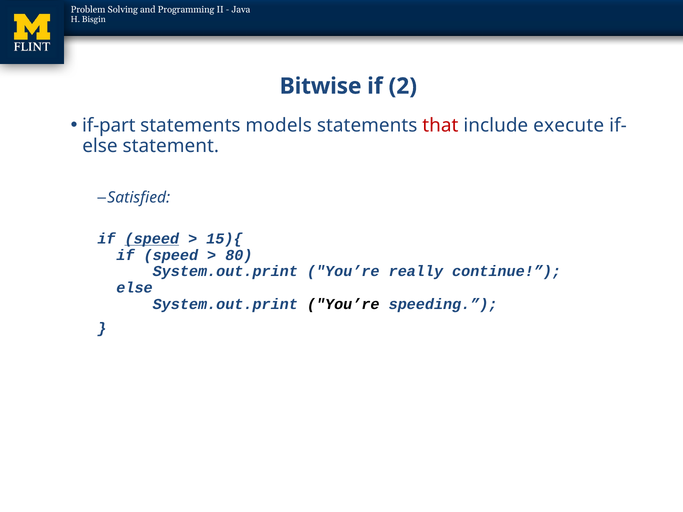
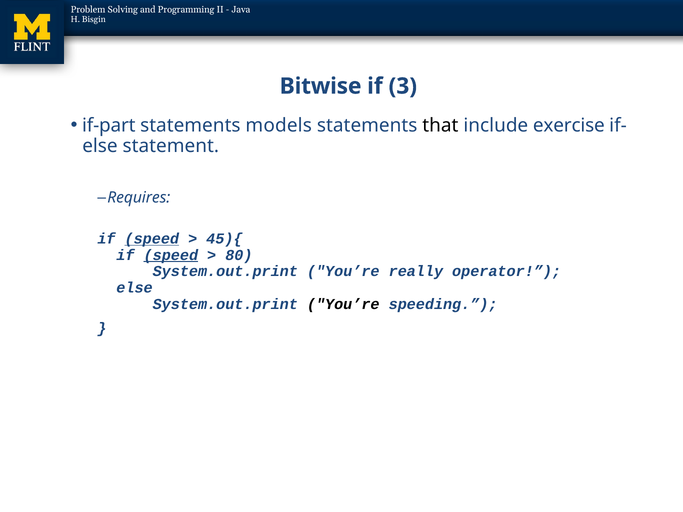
2: 2 -> 3
that colour: red -> black
execute: execute -> exercise
Satisfied: Satisfied -> Requires
15){: 15){ -> 45){
speed at (171, 255) underline: none -> present
continue: continue -> operator
